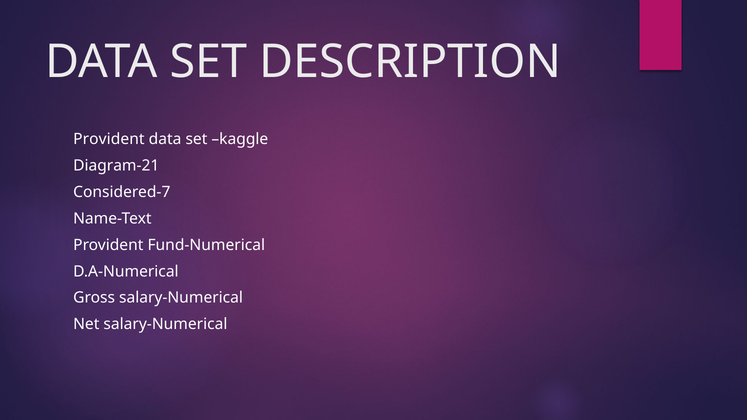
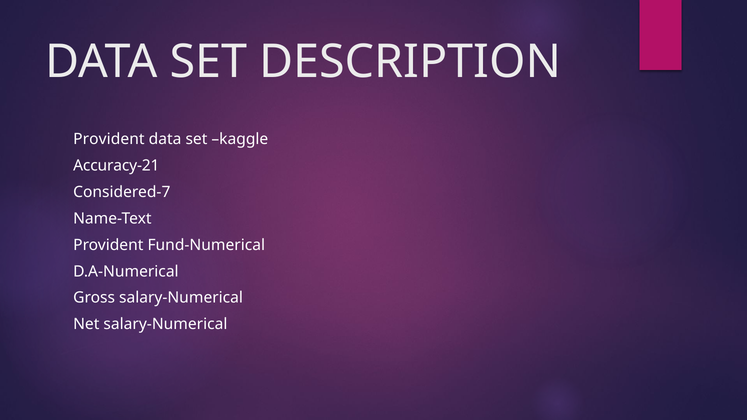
Diagram-21: Diagram-21 -> Accuracy-21
